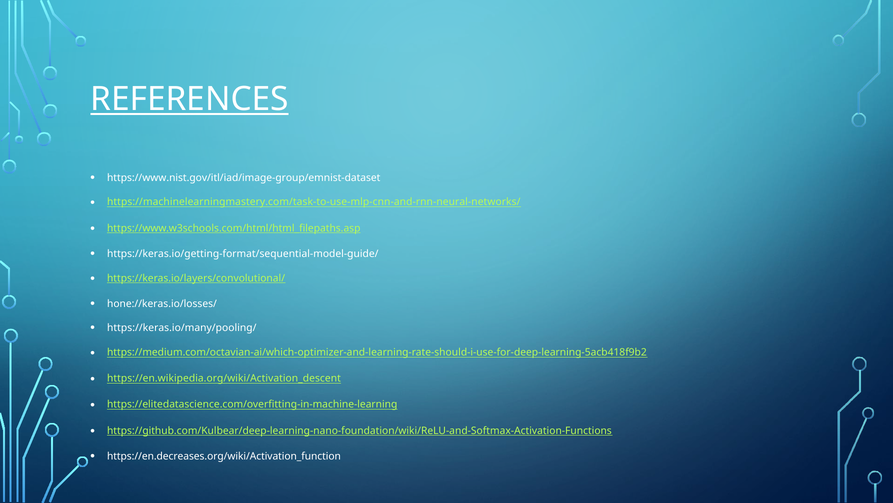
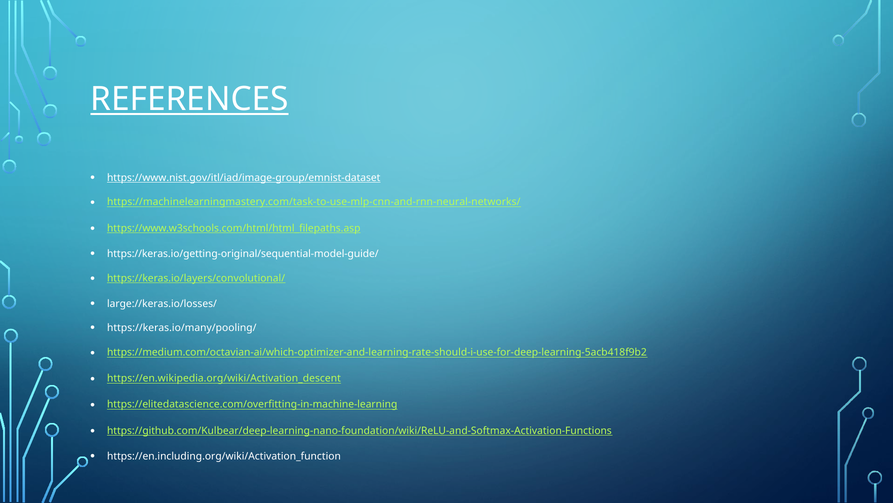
https://www.nist.gov/itl/iad/image-group/emnist-dataset underline: none -> present
https://keras.io/getting-format/sequential-model-guide/: https://keras.io/getting-format/sequential-model-guide/ -> https://keras.io/getting-original/sequential-model-guide/
hone://keras.io/losses/: hone://keras.io/losses/ -> large://keras.io/losses/
https://en.decreases.org/wiki/Activation_function: https://en.decreases.org/wiki/Activation_function -> https://en.including.org/wiki/Activation_function
